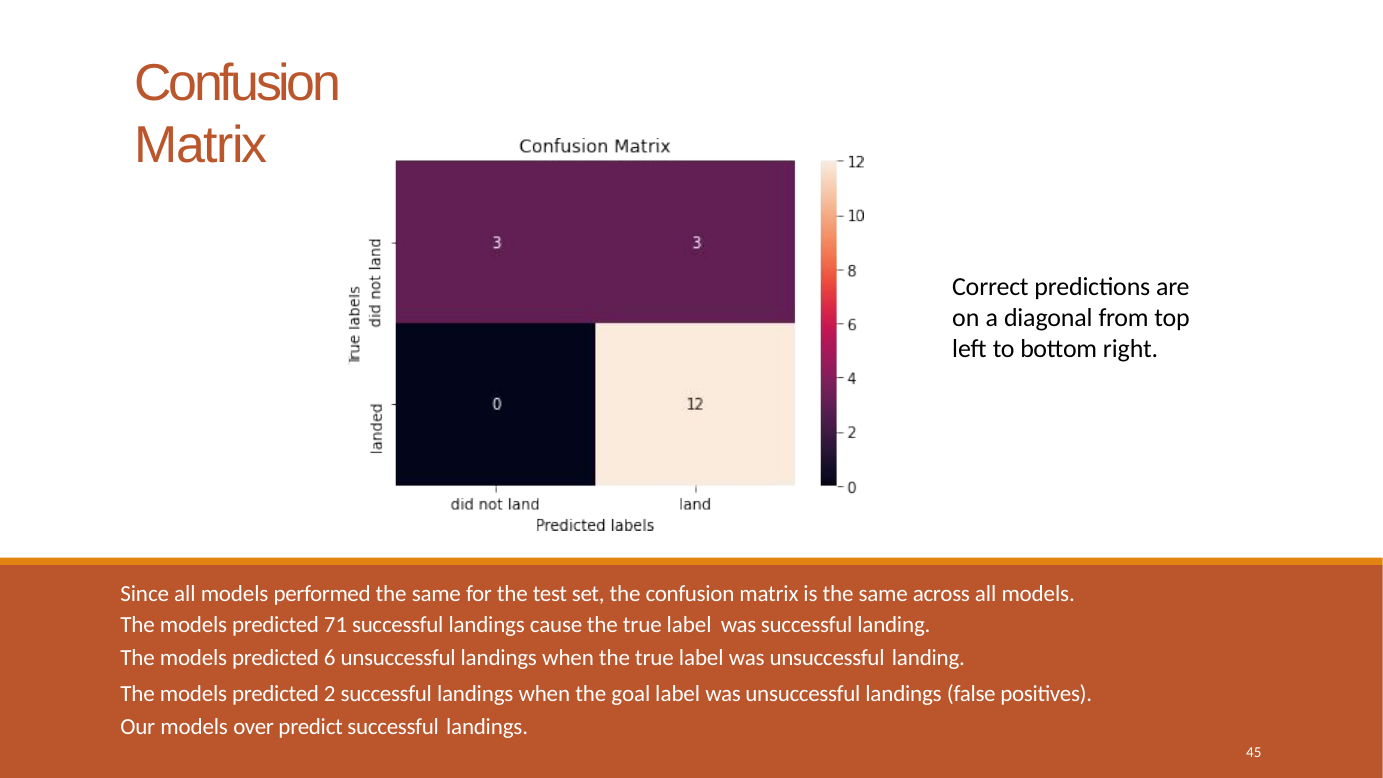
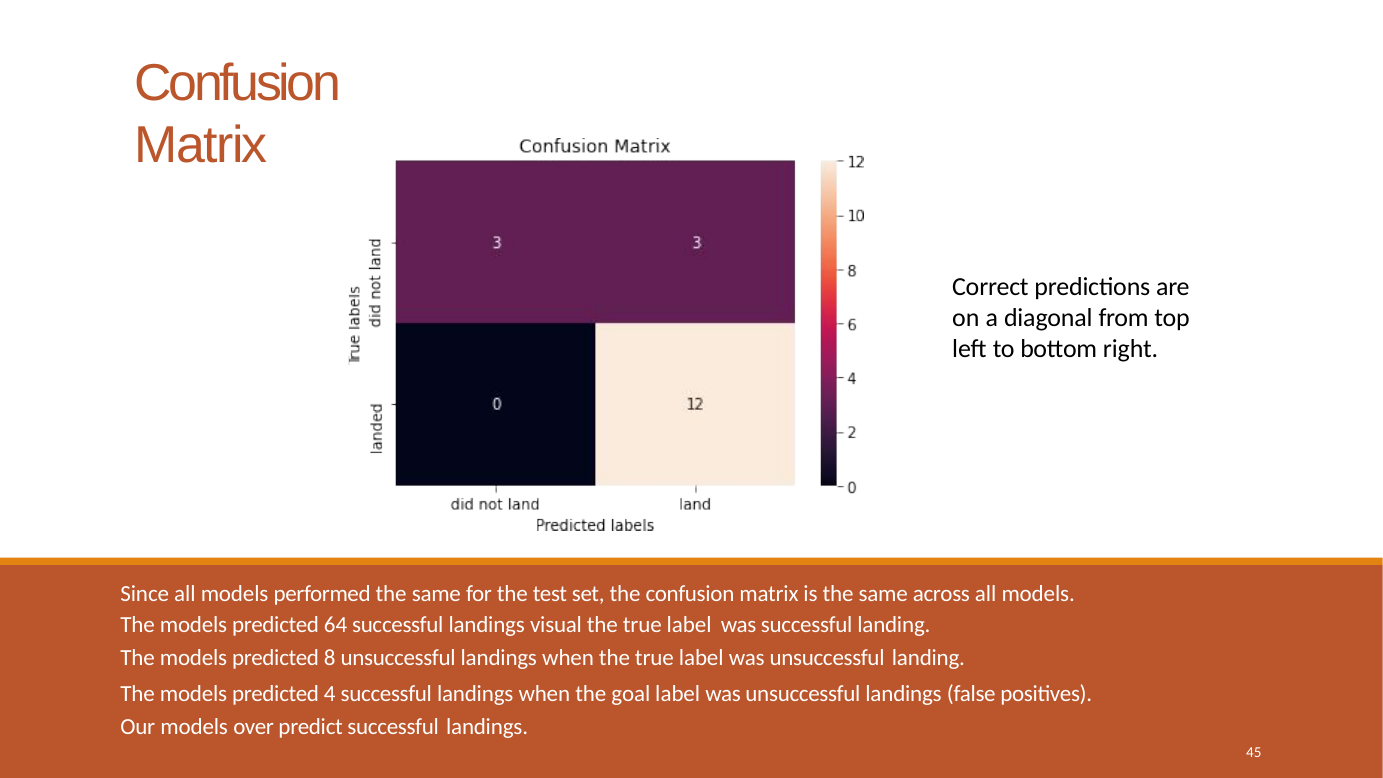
71: 71 -> 64
cause: cause -> visual
6: 6 -> 8
2: 2 -> 4
